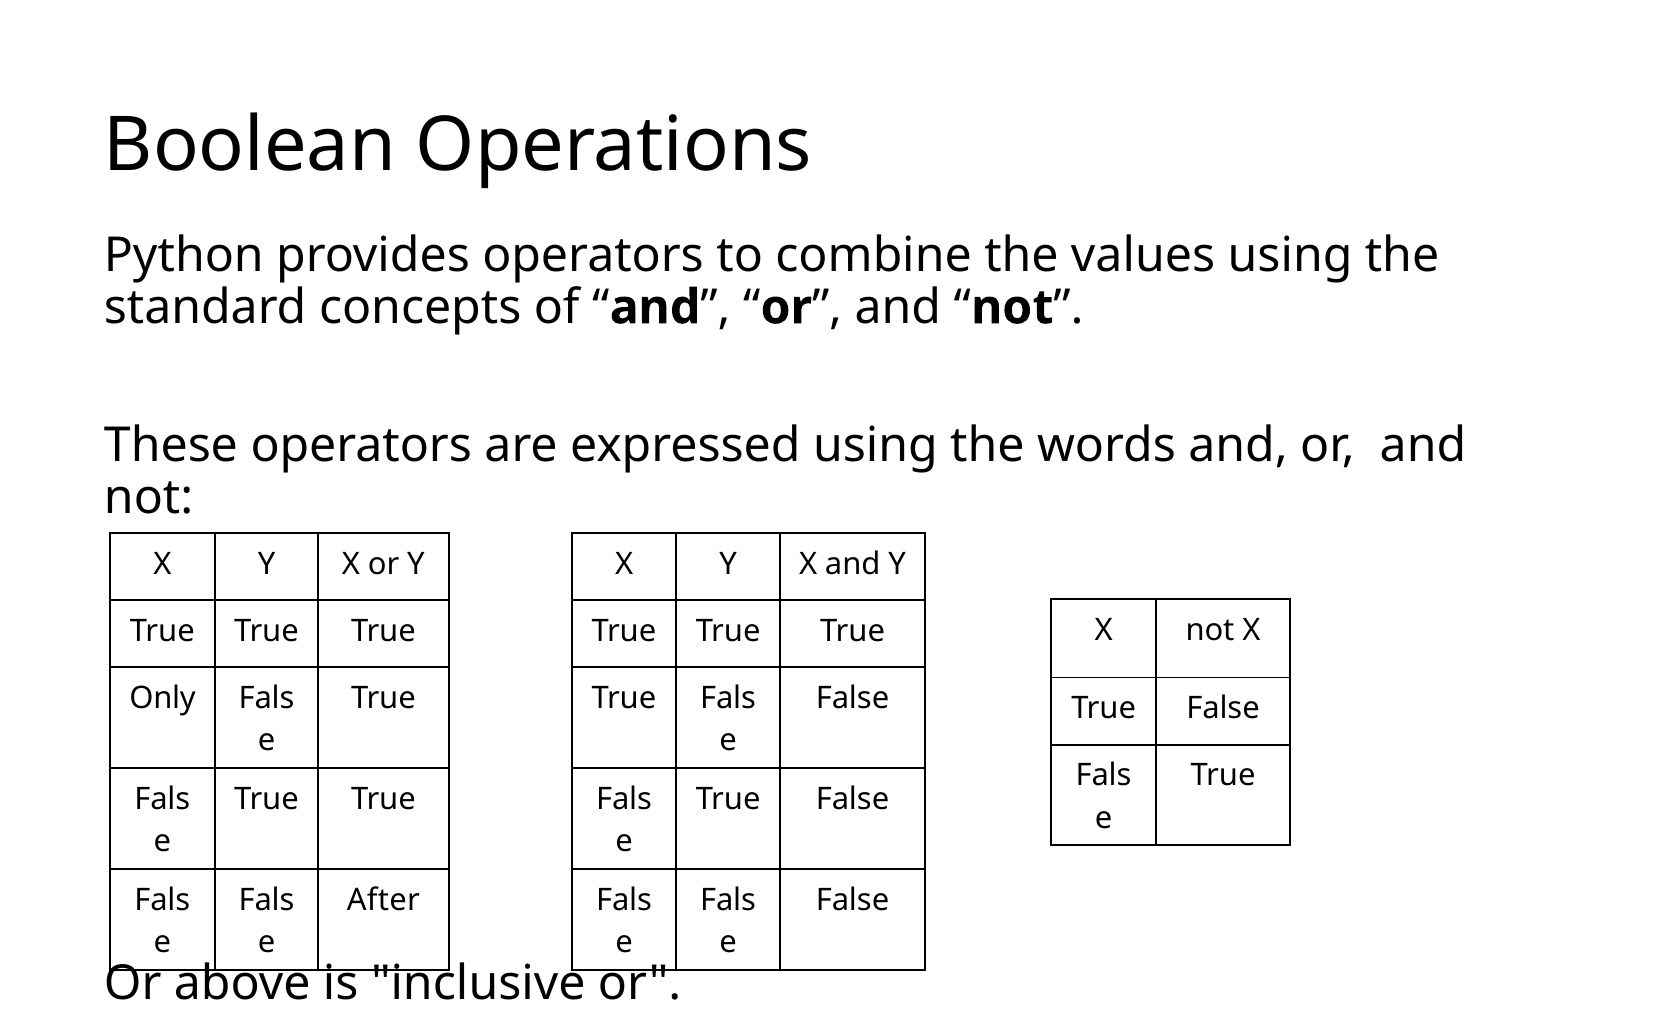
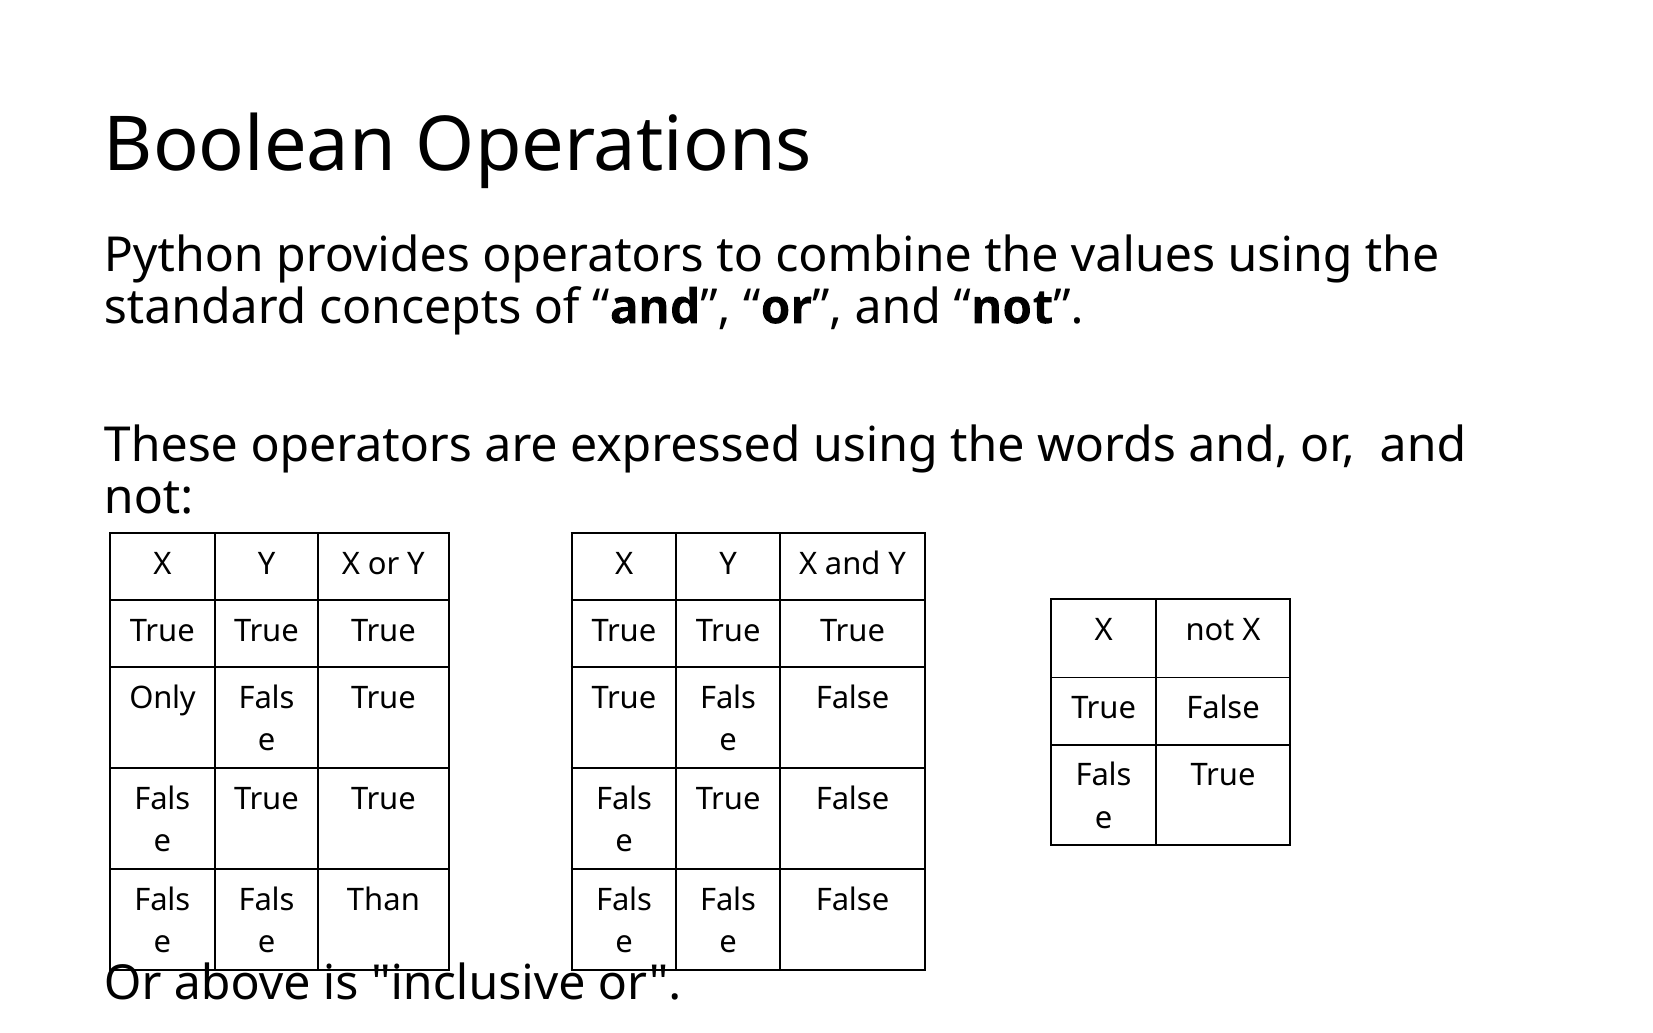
After: After -> Than
